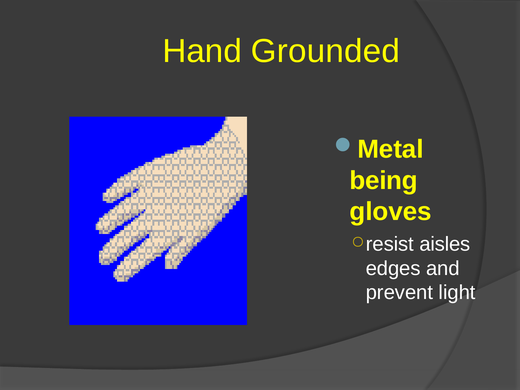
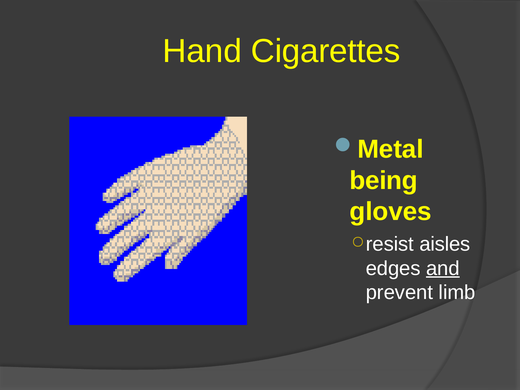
Grounded: Grounded -> Cigarettes
and underline: none -> present
light: light -> limb
